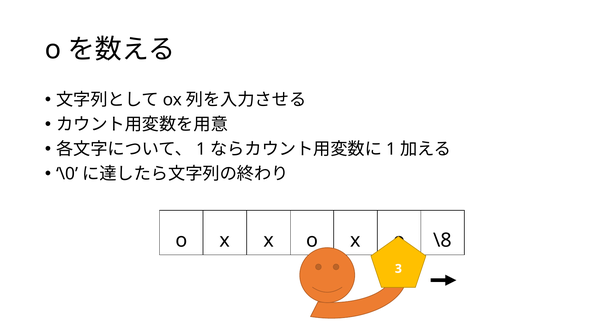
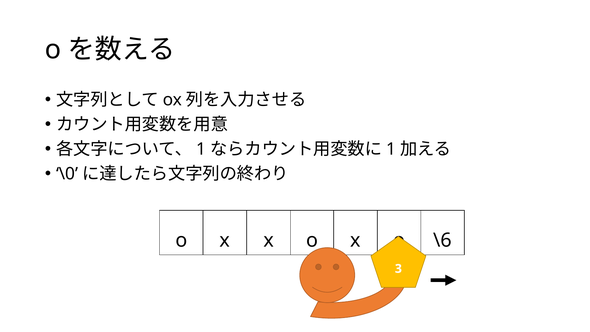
\8: \8 -> \6
